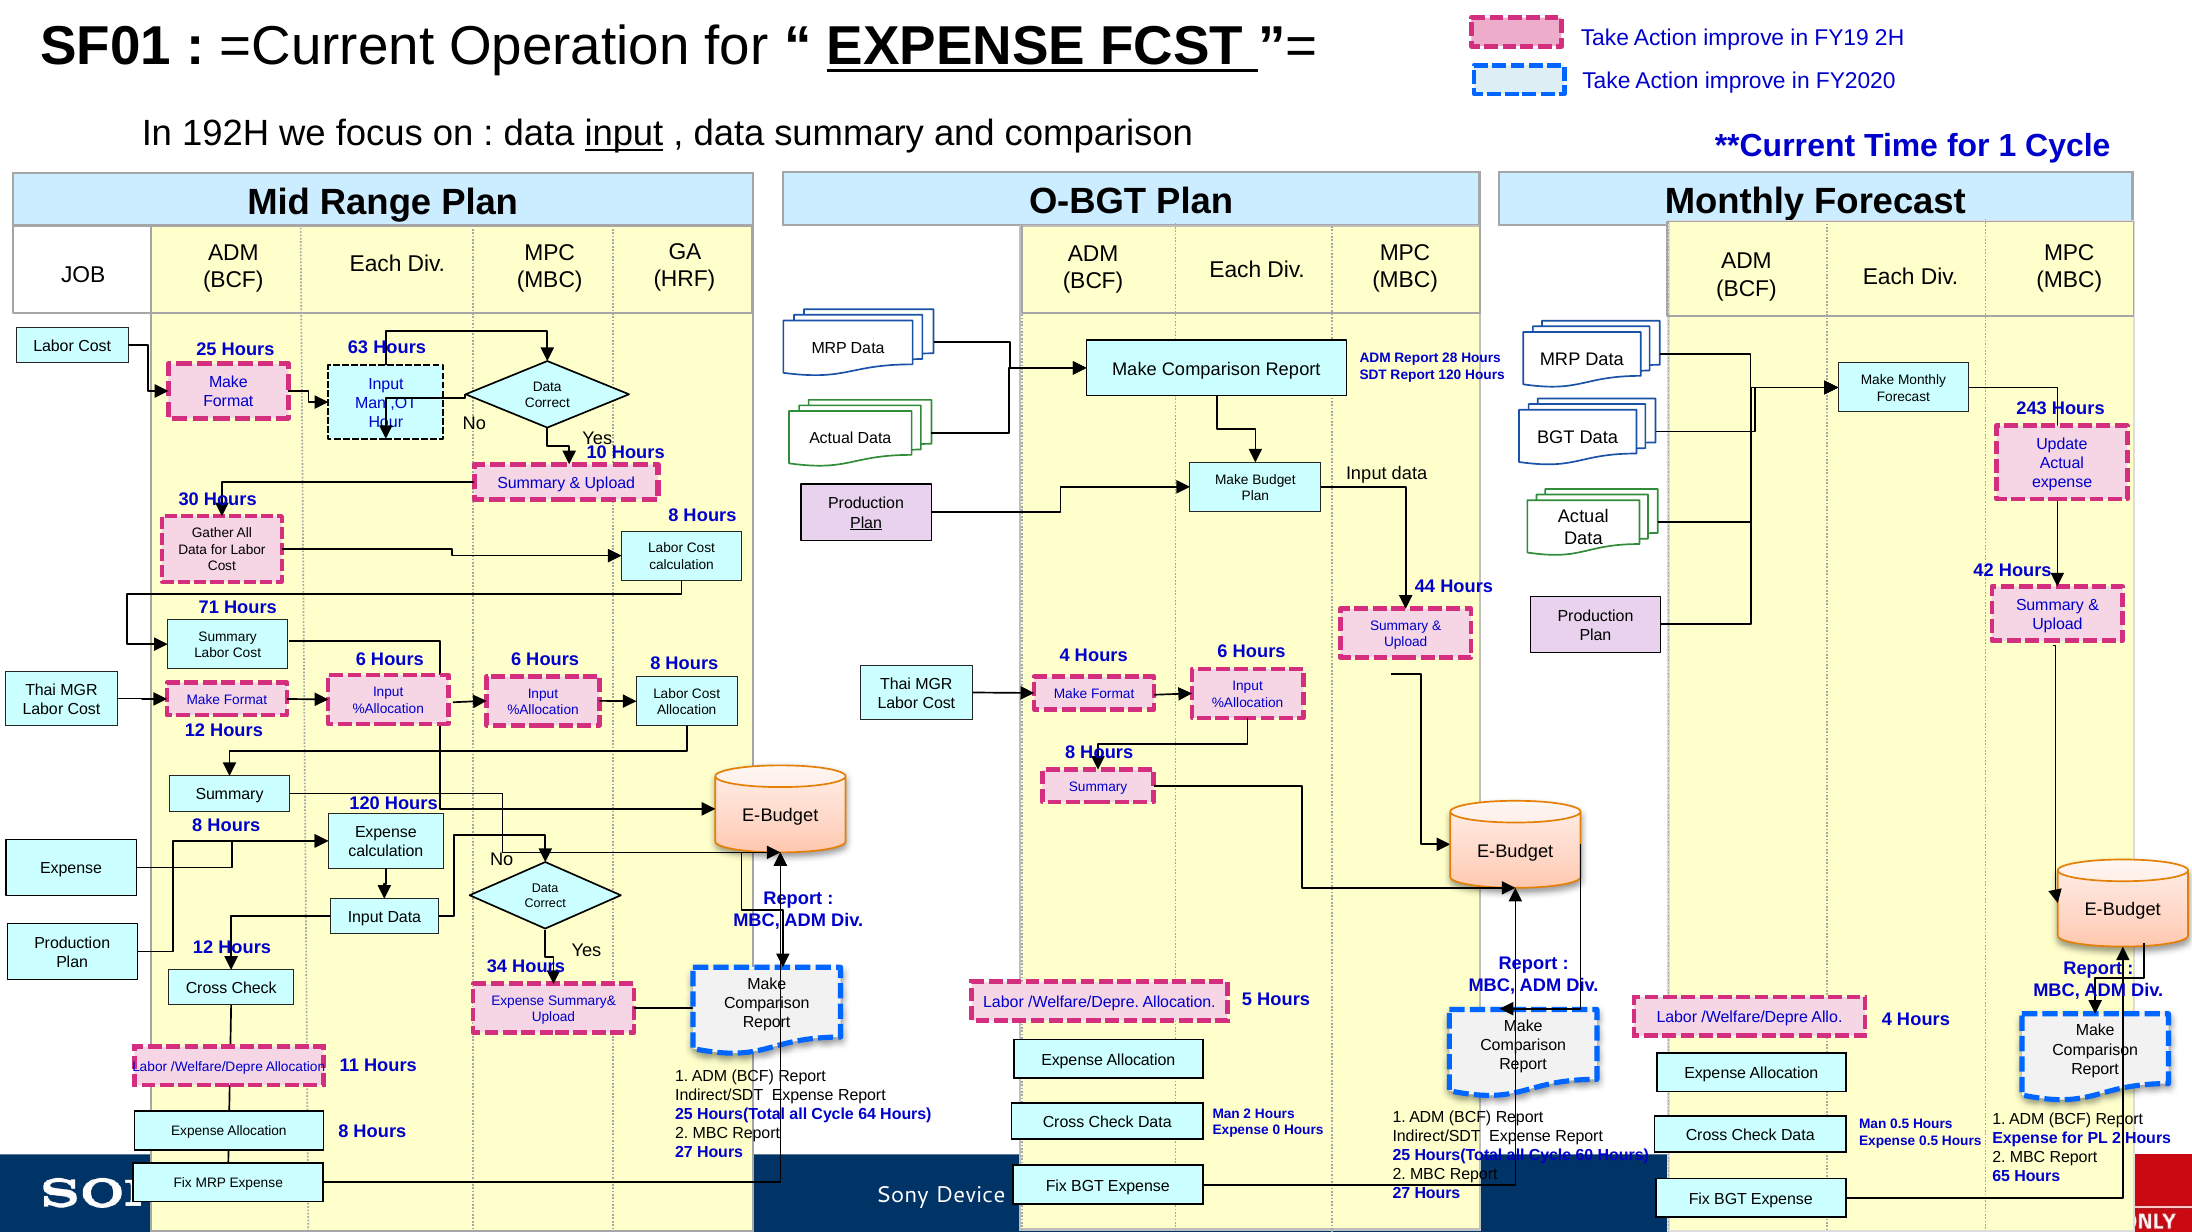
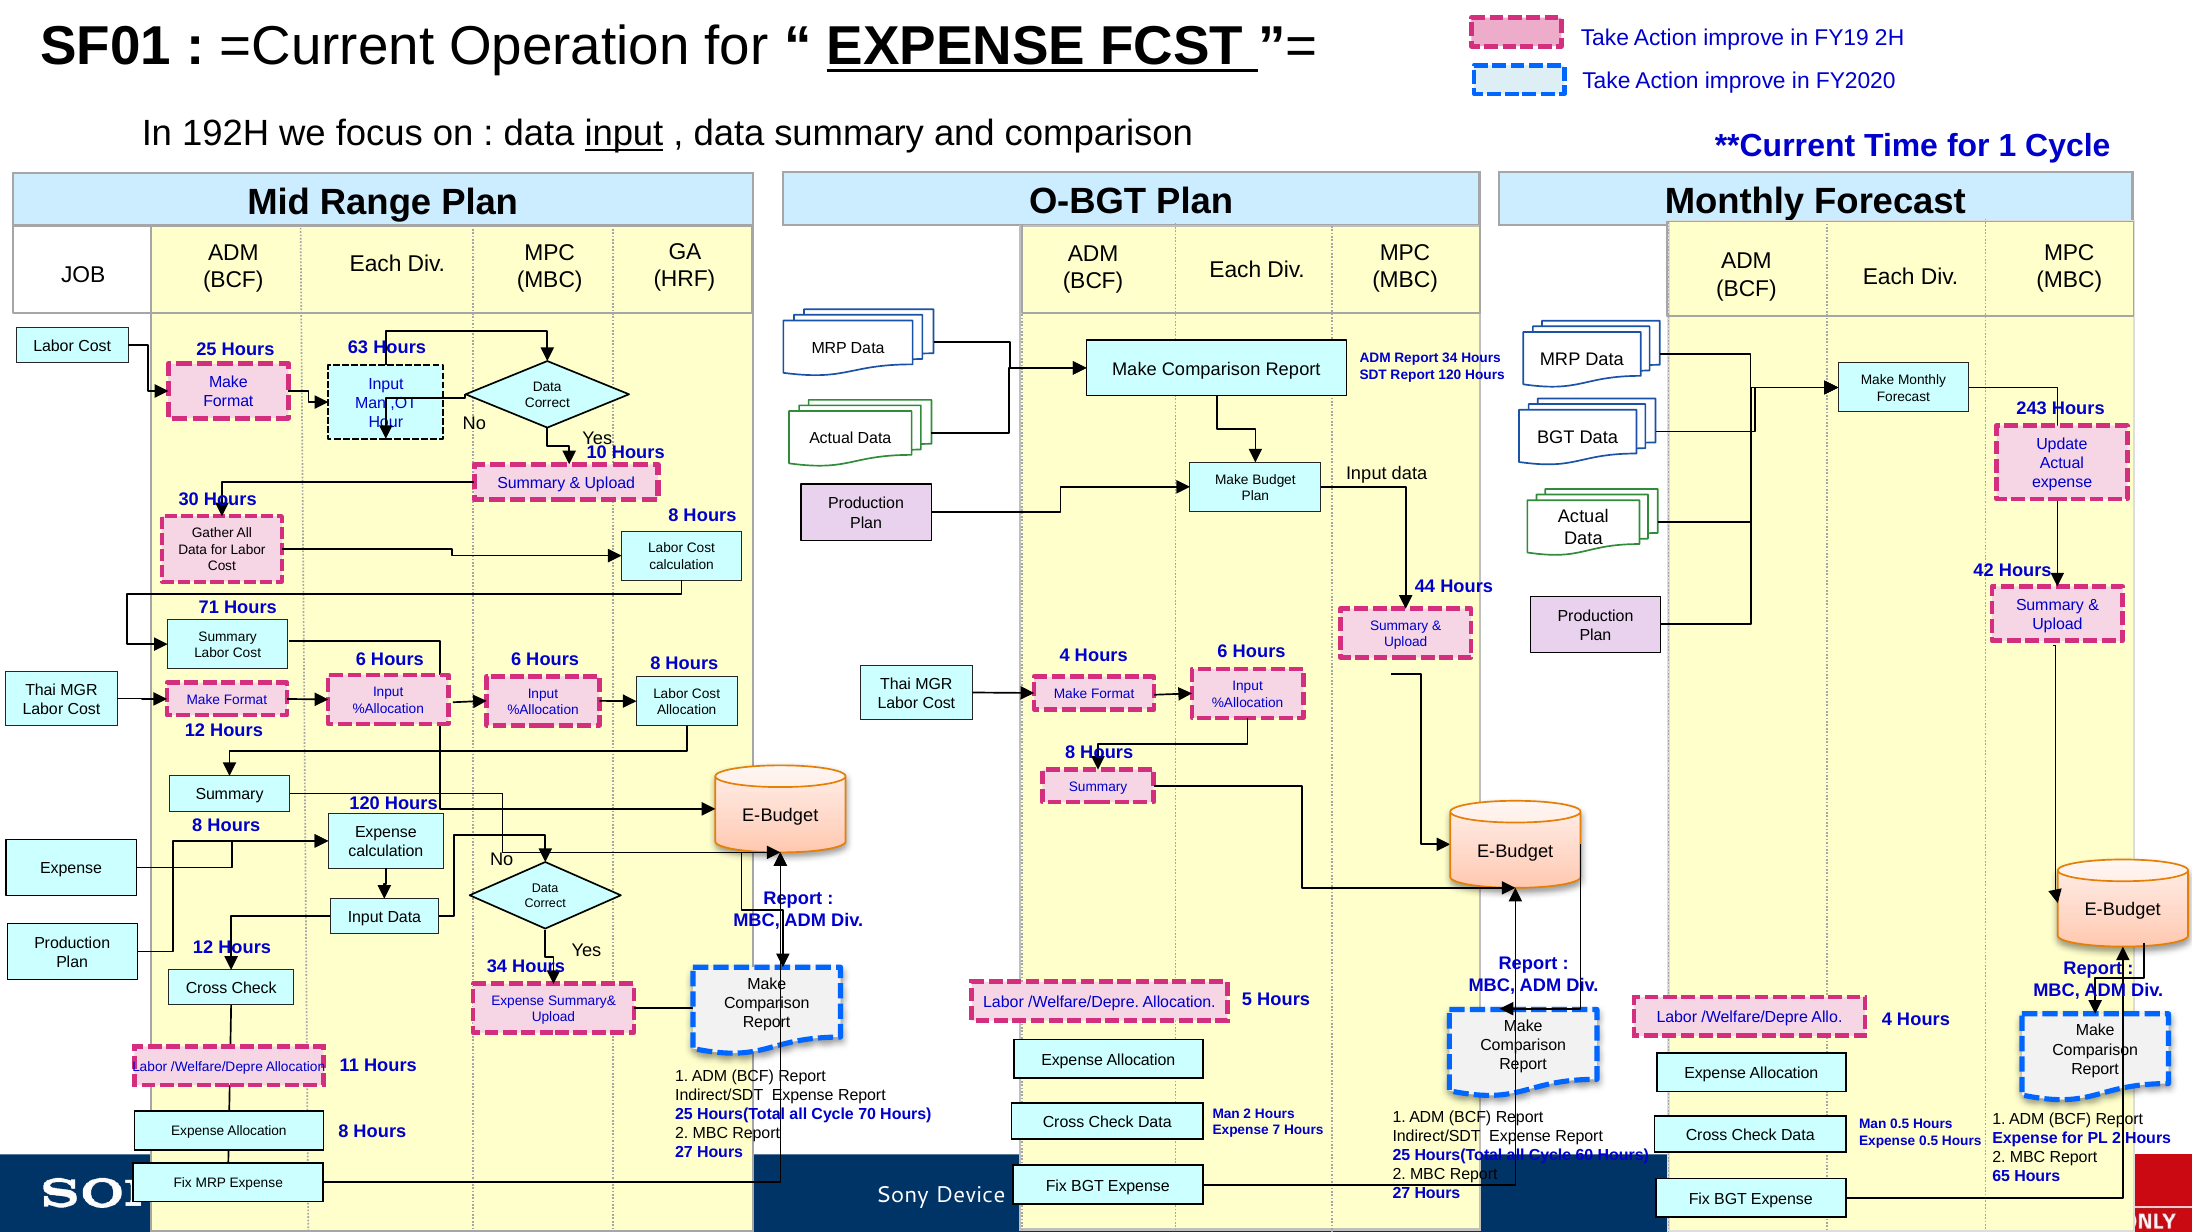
Report 28: 28 -> 34
Plan at (866, 523) underline: present -> none
64: 64 -> 70
0: 0 -> 7
